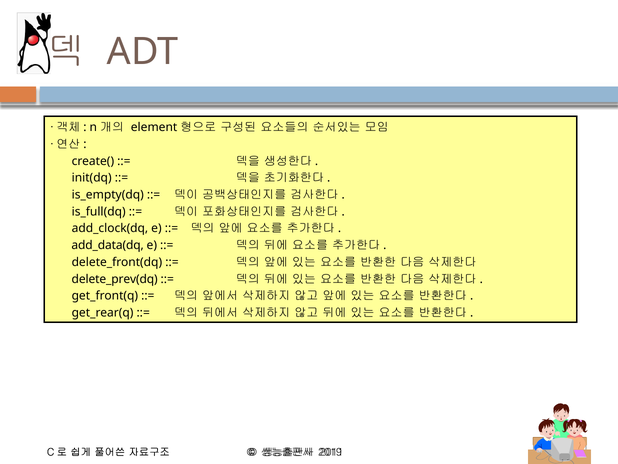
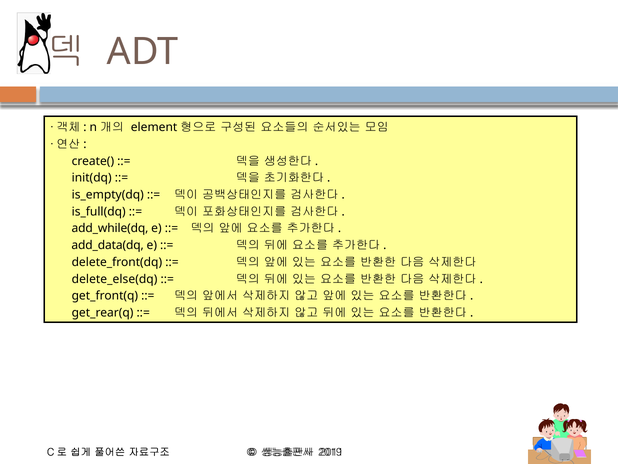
add_clock(dq: add_clock(dq -> add_while(dq
delete_prev(dq: delete_prev(dq -> delete_else(dq
